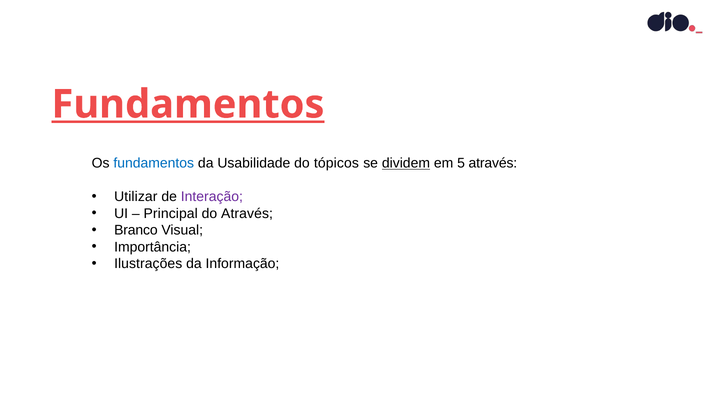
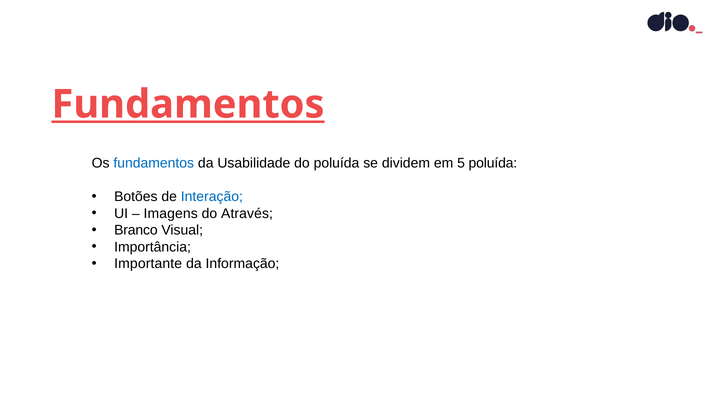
do tópicos: tópicos -> poluída
dividem underline: present -> none
5 através: através -> poluída
Utilizar: Utilizar -> Botões
Interação colour: purple -> blue
Principal: Principal -> Imagens
Ilustrações: Ilustrações -> Importante
